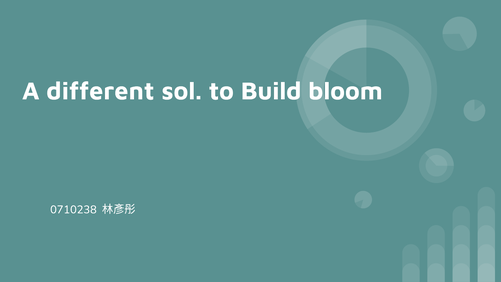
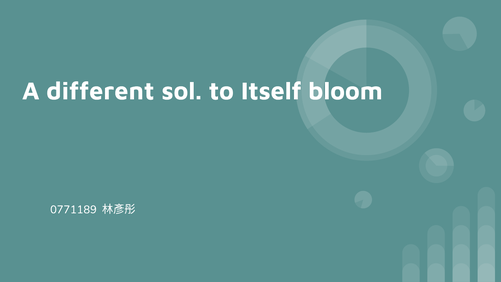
Build: Build -> Itself
0710238: 0710238 -> 0771189
